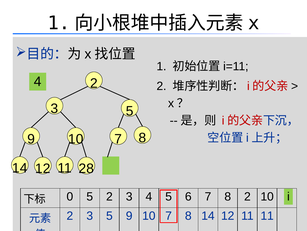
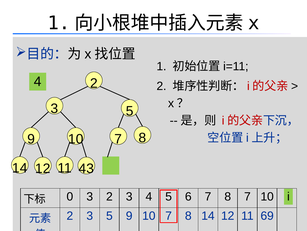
28: 28 -> 43
0 5: 5 -> 3
7 8 2: 2 -> 7
11 11: 11 -> 69
